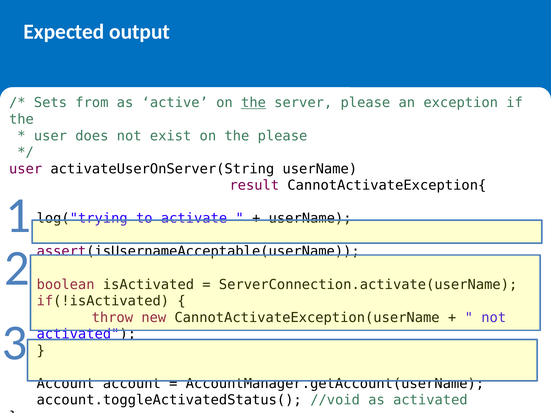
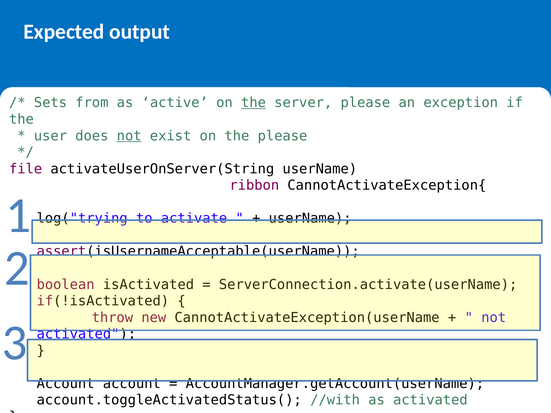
not at (129, 136) underline: none -> present
user at (26, 169): user -> file
result: result -> ribbon
//void: //void -> //with
